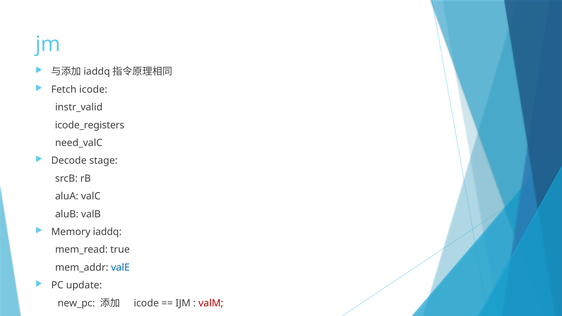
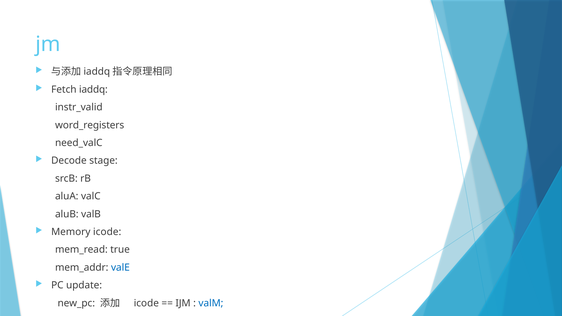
Fetch icode: icode -> iaddq
icode_registers: icode_registers -> word_registers
Memory iaddq: iaddq -> icode
valM colour: red -> blue
